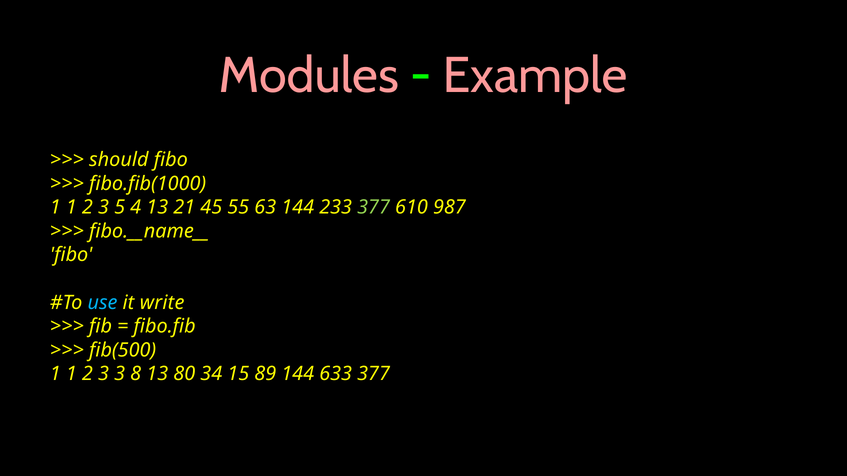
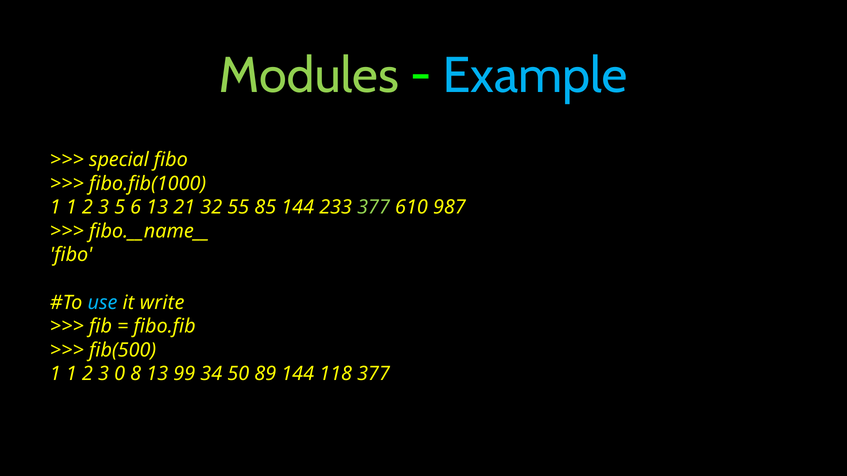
Modules colour: pink -> light green
Example colour: pink -> light blue
should: should -> special
4: 4 -> 6
45: 45 -> 32
63: 63 -> 85
3 3: 3 -> 0
80: 80 -> 99
15: 15 -> 50
633: 633 -> 118
